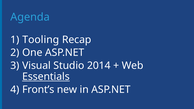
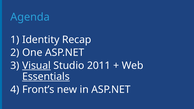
Tooling: Tooling -> Identity
Visual underline: none -> present
2014: 2014 -> 2011
